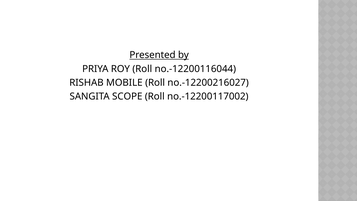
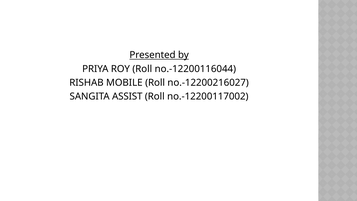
SCOPE: SCOPE -> ASSIST
